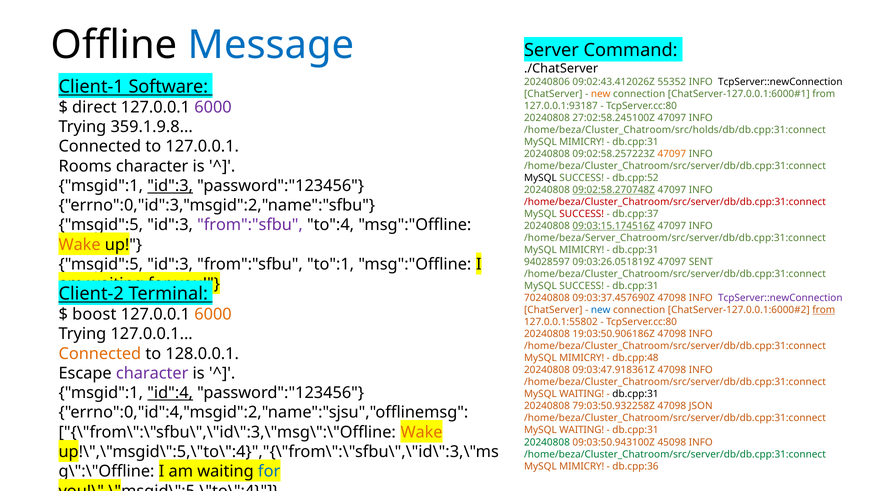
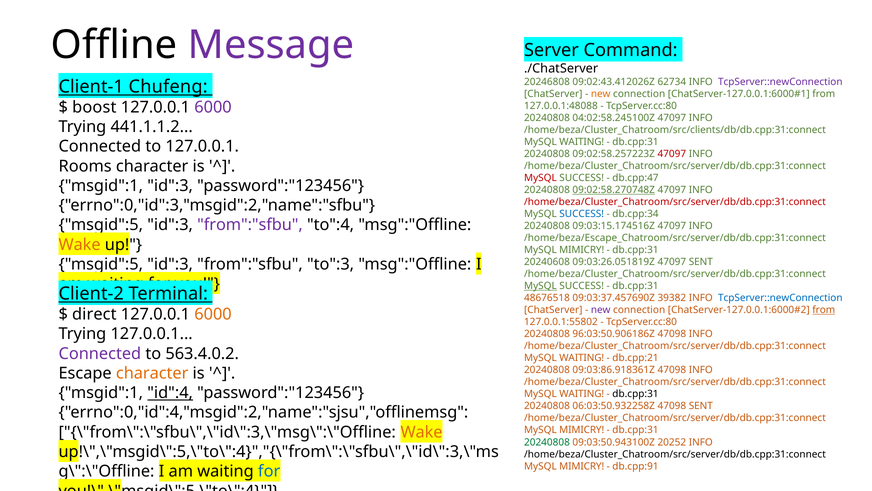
Message colour: blue -> purple
20240806: 20240806 -> 20246808
55352: 55352 -> 62734
TcpServer::newConnection at (780, 82) colour: black -> purple
Software: Software -> Chufeng
direct: direct -> boost
127.0.0.1:93187: 127.0.0.1:93187 -> 127.0.0.1:48088
27:02:58.245100Z: 27:02:58.245100Z -> 04:02:58.245100Z
359.1.9.8: 359.1.9.8 -> 441.1.1.2
/home/beza/Cluster_Chatroom/src/holds/db/db.cpp:31:connect: /home/beza/Cluster_Chatroom/src/holds/db/db.cpp:31:connect -> /home/beza/Cluster_Chatroom/src/clients/db/db.cpp:31:connect
MIMICRY at (582, 142): MIMICRY -> WAITING
47097 at (672, 154) colour: orange -> red
MySQL at (540, 178) colour: black -> red
db.cpp:52: db.cpp:52 -> db.cpp:47
id":3 at (170, 186) underline: present -> none
SUCCESS at (582, 214) colour: red -> blue
db.cpp:37: db.cpp:37 -> db.cpp:34
09:03:15.174516Z underline: present -> none
/home/beza/Server_Chatroom/src/server/db/db.cpp:31:connect: /home/beza/Server_Chatroom/src/server/db/db.cpp:31:connect -> /home/beza/Escape_Chatroom/src/server/db/db.cpp:31:connect
94028597: 94028597 -> 20240608
to":1: to":1 -> to":3
MySQL at (540, 286) underline: none -> present
70240808: 70240808 -> 48676518
09:03:37.457690Z 47098: 47098 -> 39382
TcpServer::newConnection at (780, 298) colour: purple -> blue
new at (601, 310) colour: blue -> purple
boost: boost -> direct
19:03:50.906186Z: 19:03:50.906186Z -> 96:03:50.906186Z
Connected at (100, 353) colour: orange -> purple
128.0.0.1: 128.0.0.1 -> 563.4.0.2
MIMICRY at (582, 358): MIMICRY -> WAITING
db.cpp:48: db.cpp:48 -> db.cpp:21
09:03:47.918361Z: 09:03:47.918361Z -> 09:03:86.918361Z
character at (152, 373) colour: purple -> orange
79:03:50.932258Z: 79:03:50.932258Z -> 06:03:50.932258Z
47098 JSON: JSON -> SENT
WAITING at (582, 430): WAITING -> MIMICRY
45098: 45098 -> 20252
/home/beza/Cluster_Chatroom/src/server/db/db.cpp:31:connect at (675, 454) colour: green -> black
db.cpp:36: db.cpp:36 -> db.cpp:91
